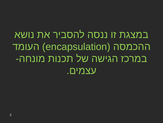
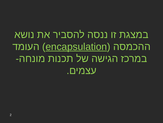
encapsulation underline: none -> present
